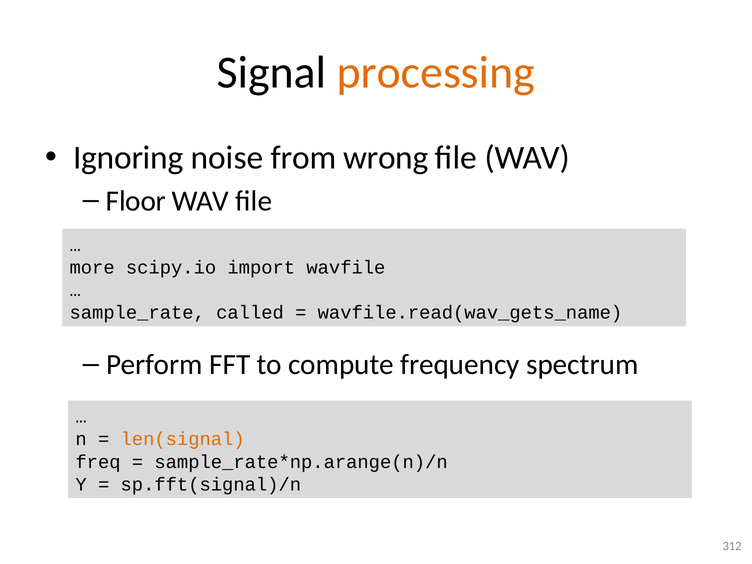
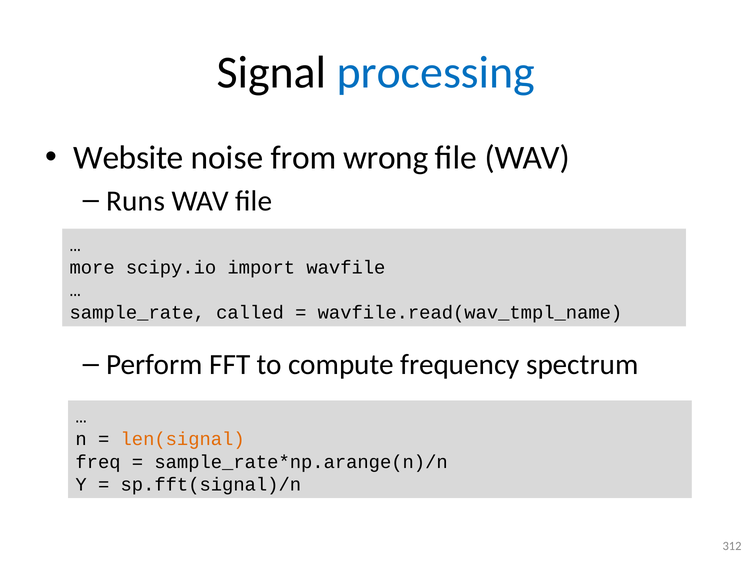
processing colour: orange -> blue
Ignoring: Ignoring -> Website
Floor: Floor -> Runs
wavfile.read(wav_gets_name: wavfile.read(wav_gets_name -> wavfile.read(wav_tmpl_name
